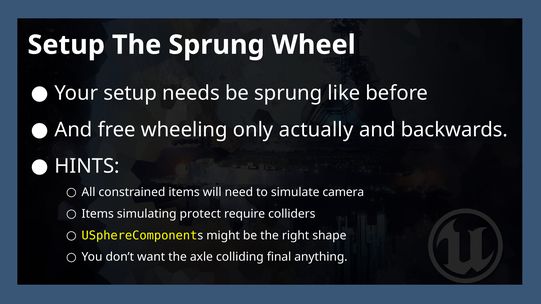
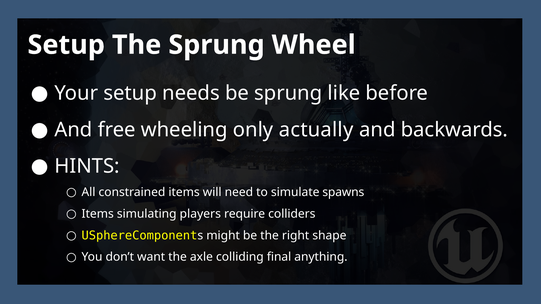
camera: camera -> spawns
protect: protect -> players
